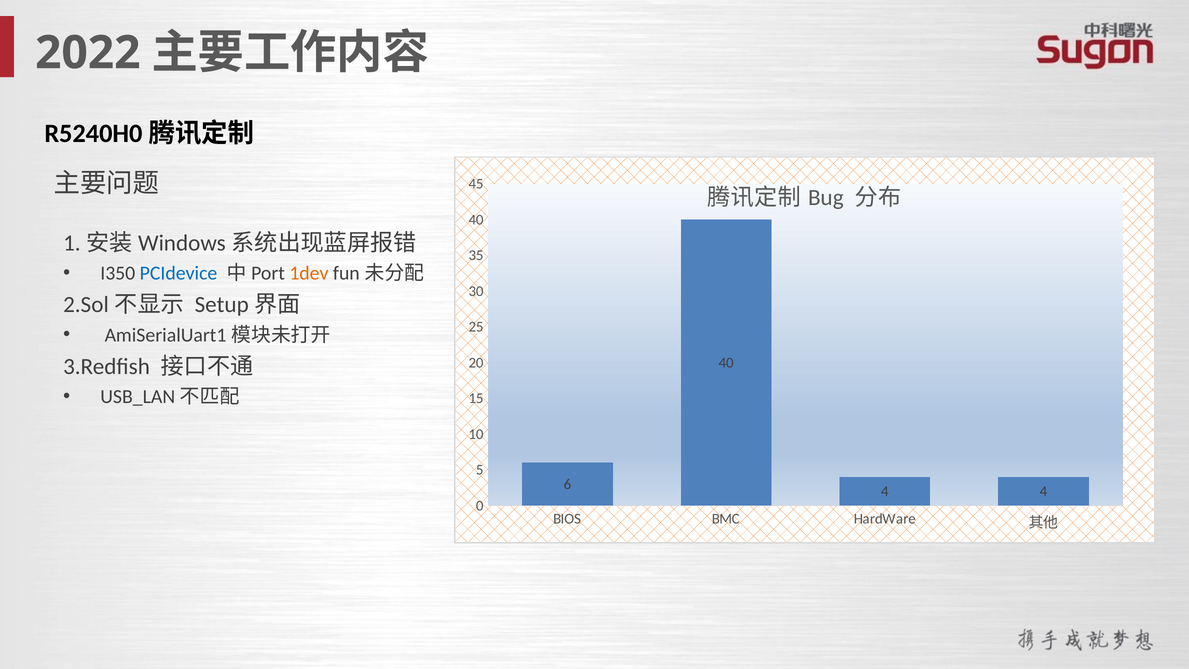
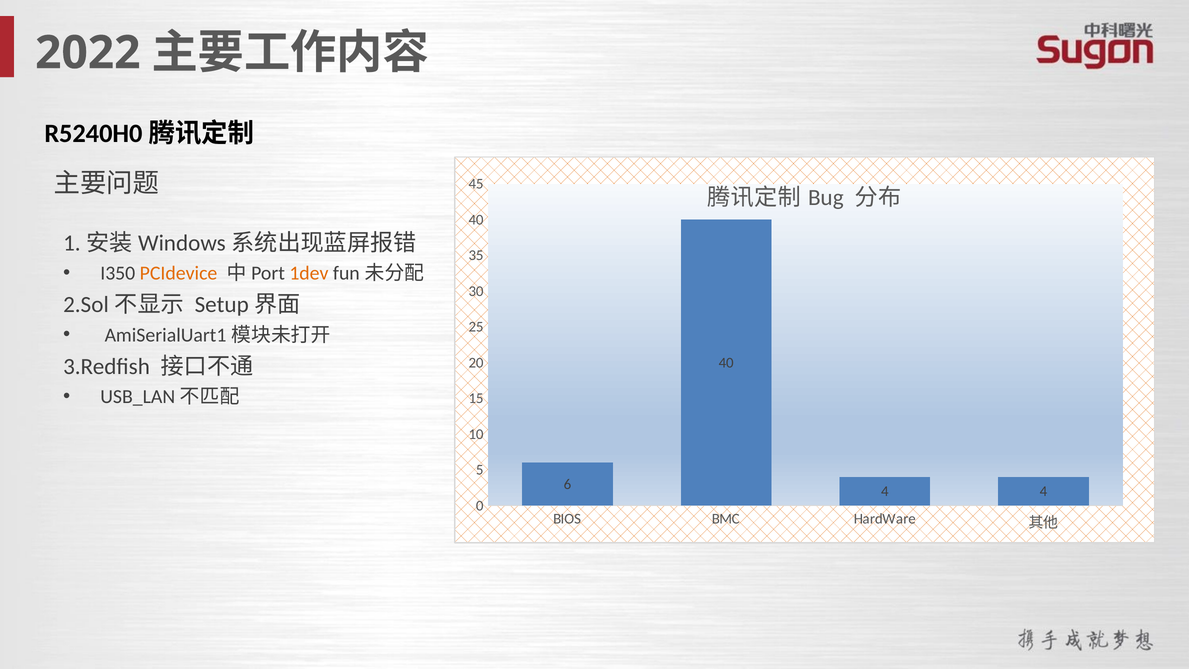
PCIdevice colour: blue -> orange
